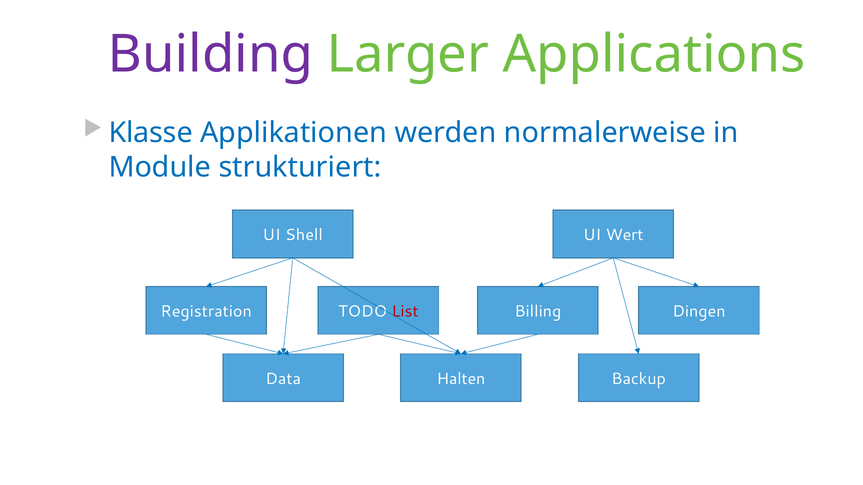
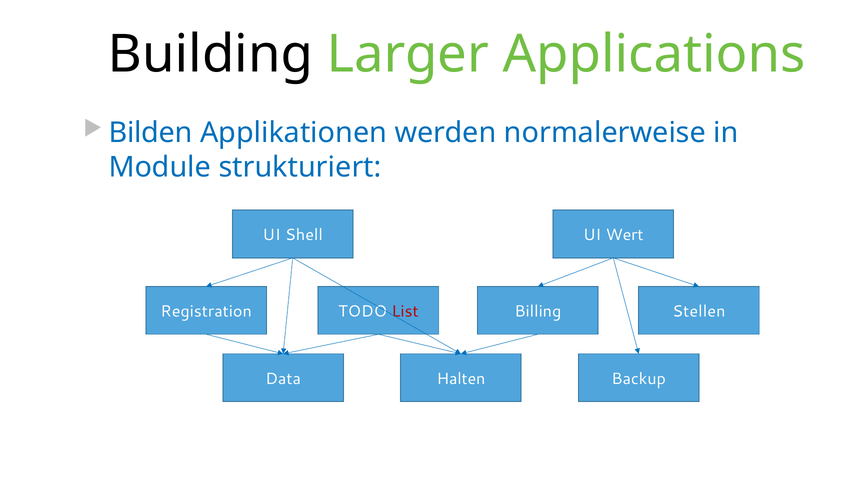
Building colour: purple -> black
Klasse: Klasse -> Bilden
Dingen: Dingen -> Stellen
